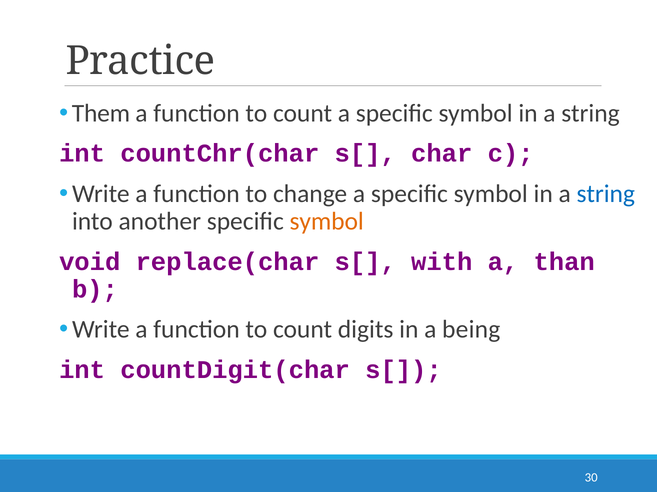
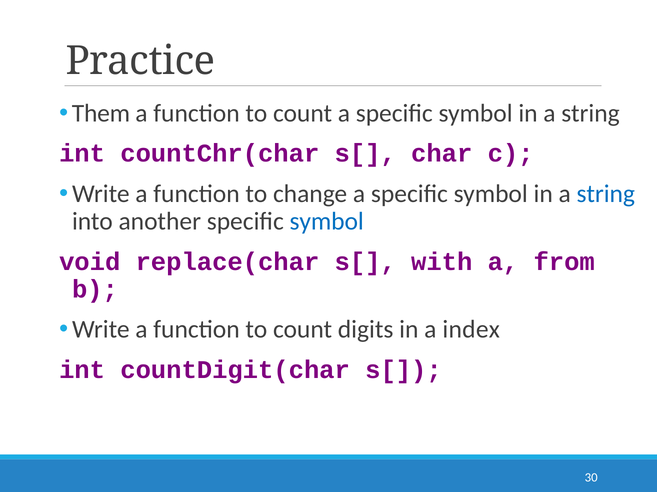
symbol at (327, 222) colour: orange -> blue
than: than -> from
being: being -> index
